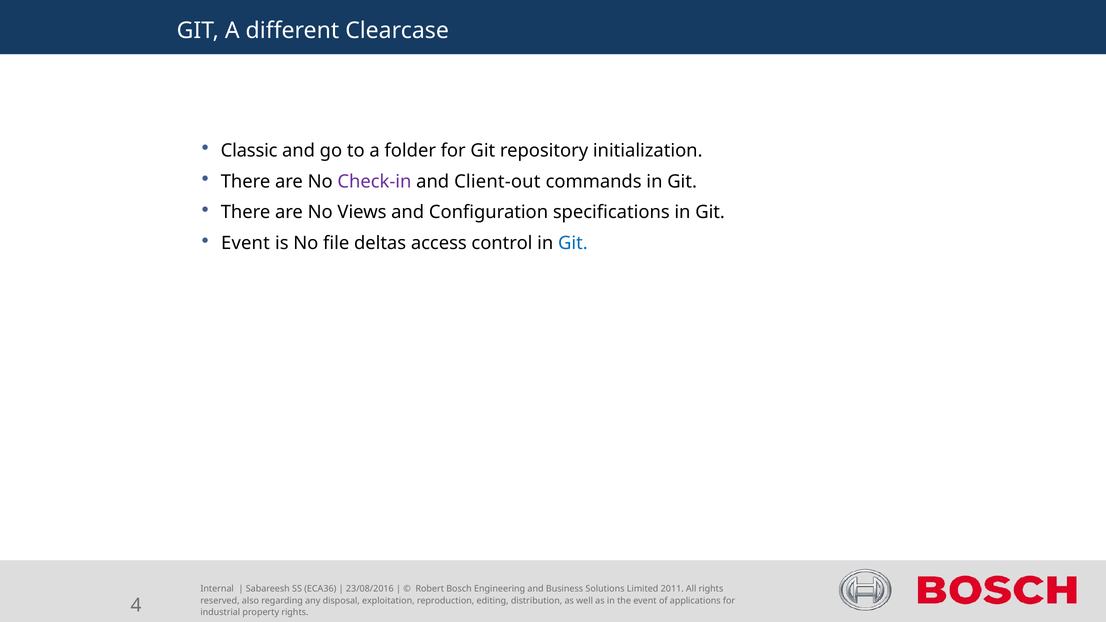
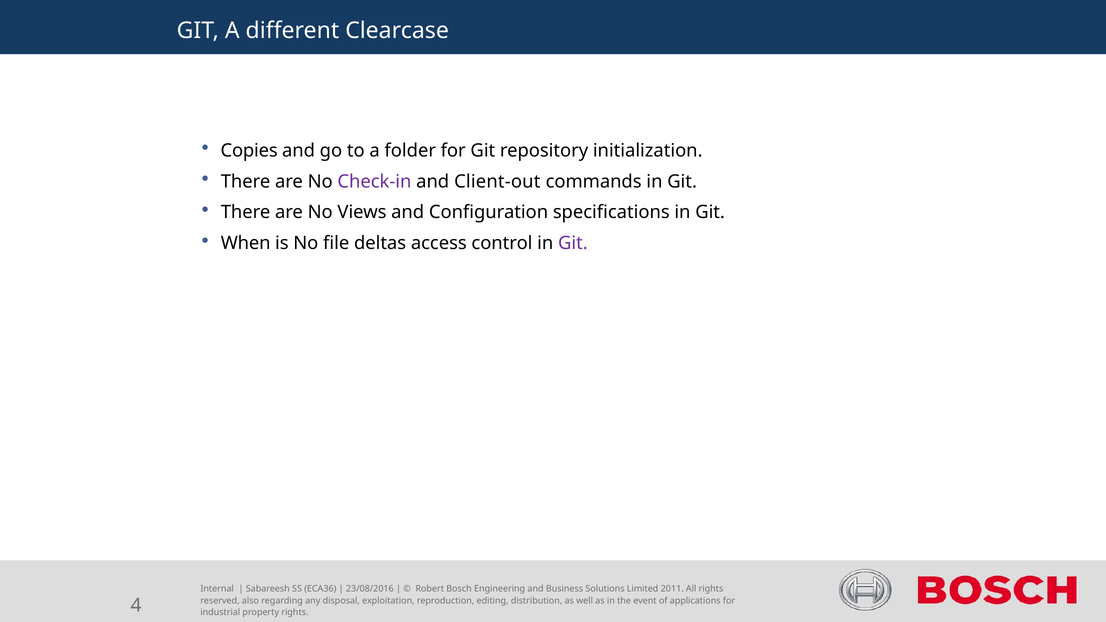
Classic: Classic -> Copies
Event at (245, 243): Event -> When
Git at (573, 243) colour: blue -> purple
